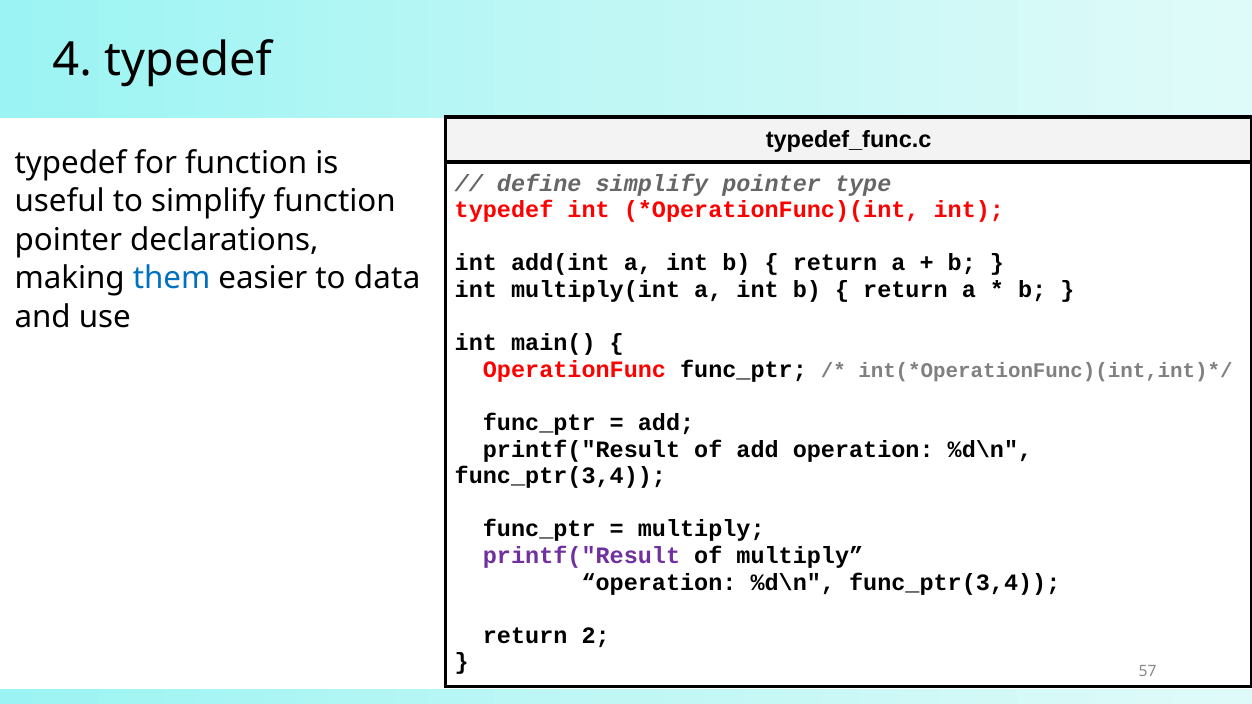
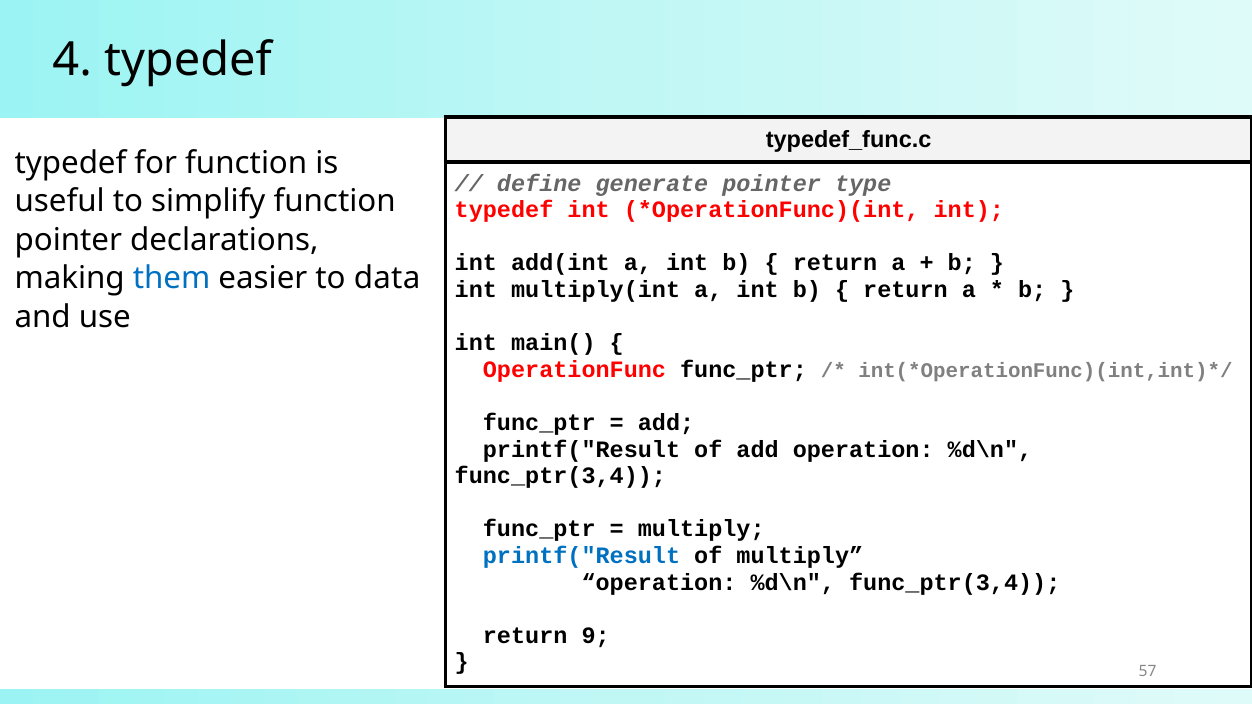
define simplify: simplify -> generate
printf("Result at (582, 556) colour: purple -> blue
2: 2 -> 9
